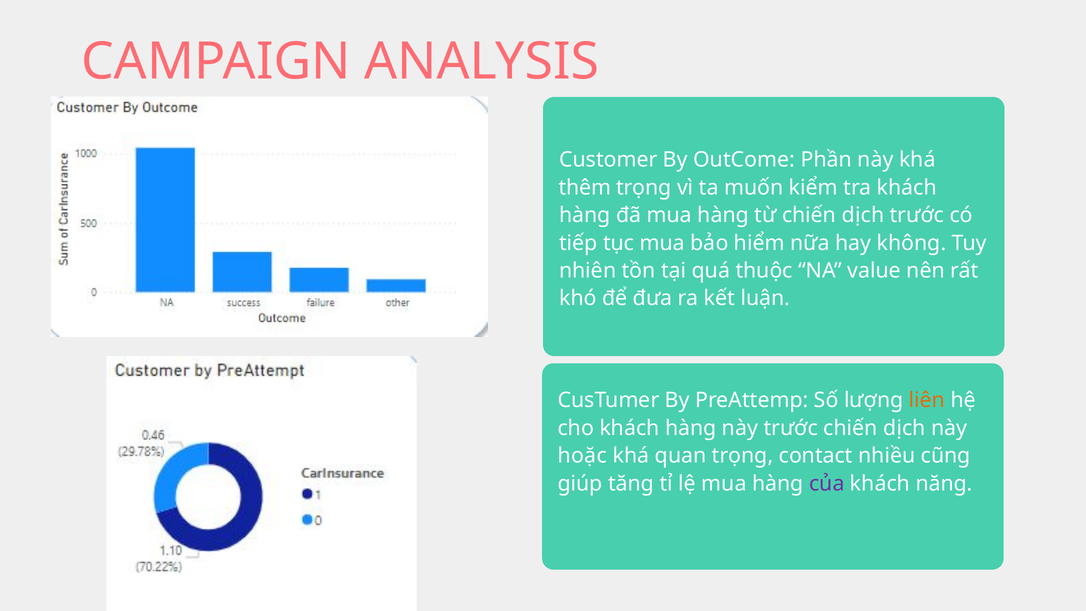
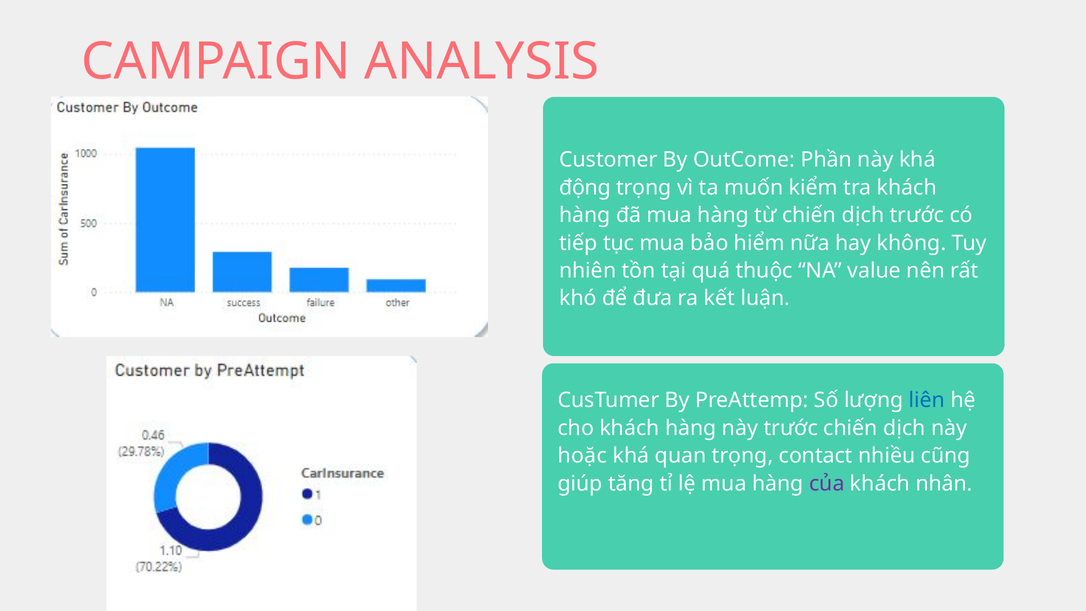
thêm: thêm -> động
liên colour: orange -> blue
năng: năng -> nhân
